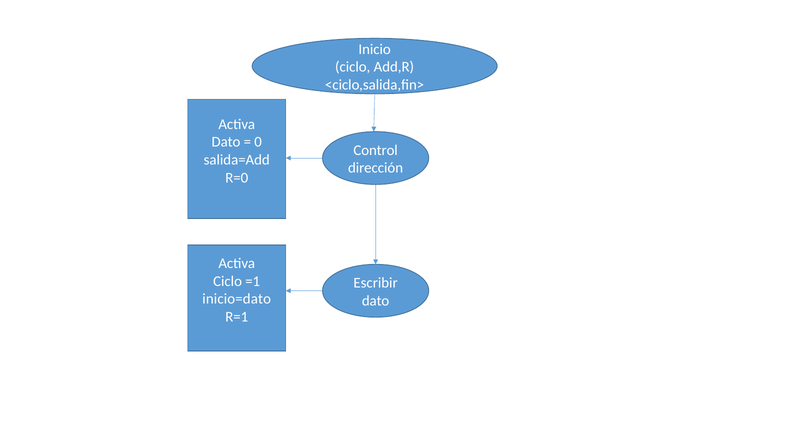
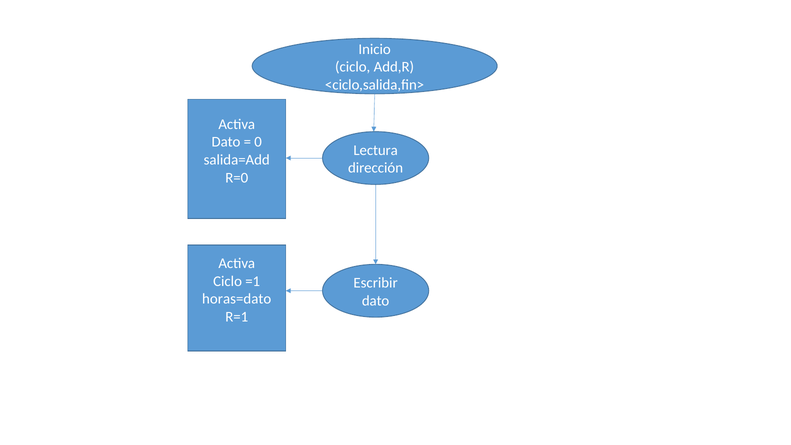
Control: Control -> Lectura
inicio=dato: inicio=dato -> horas=dato
